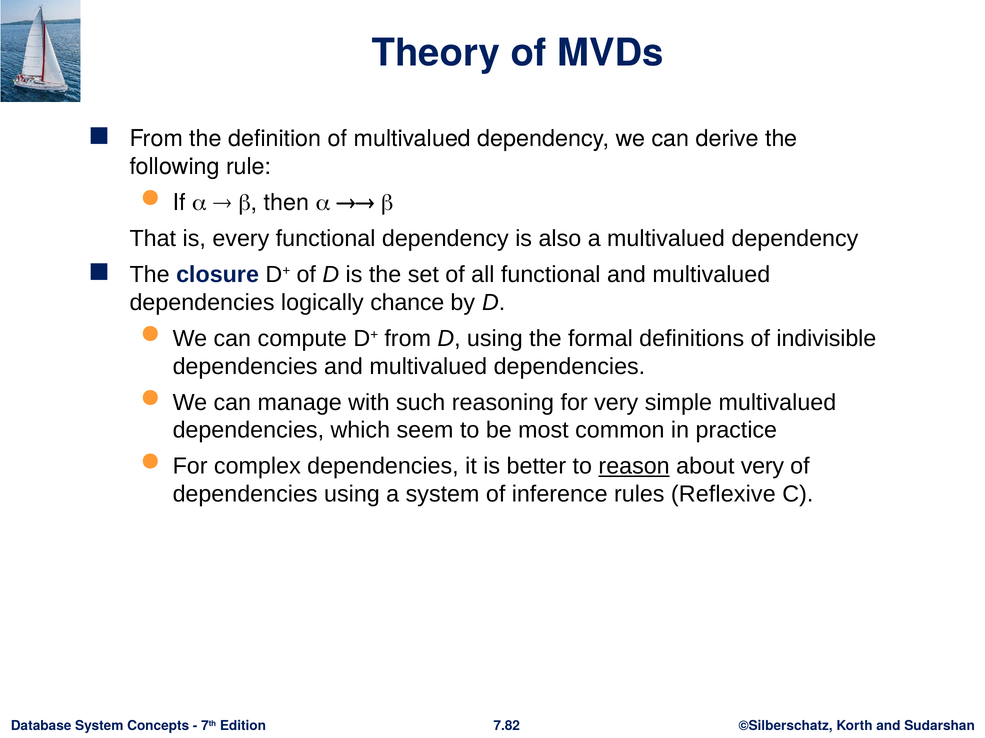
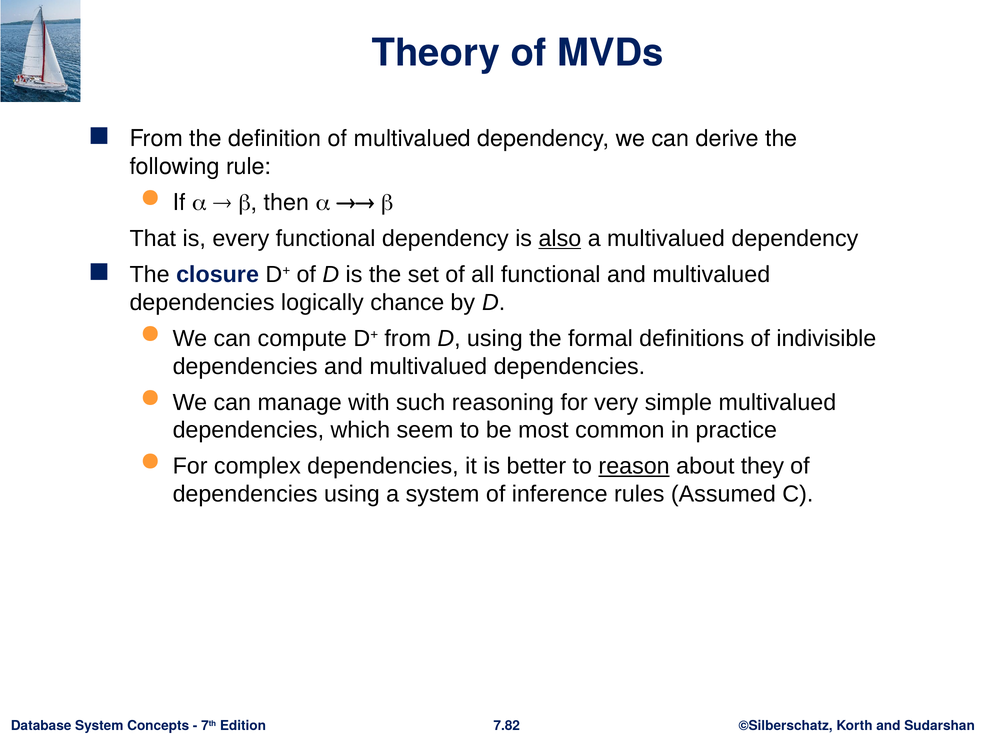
also underline: none -> present
about very: very -> they
Reflexive: Reflexive -> Assumed
